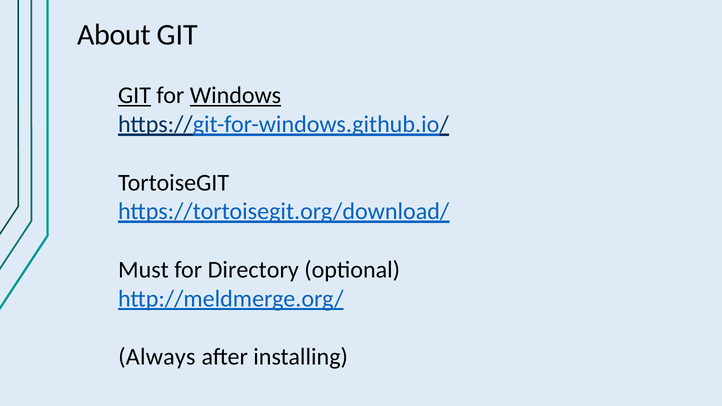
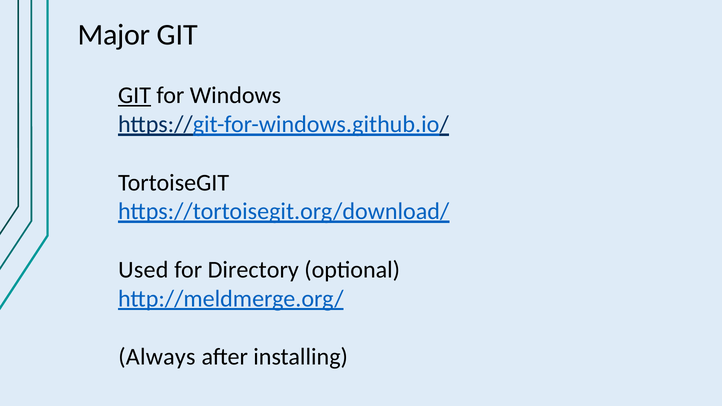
About: About -> Major
Windows underline: present -> none
Must: Must -> Used
